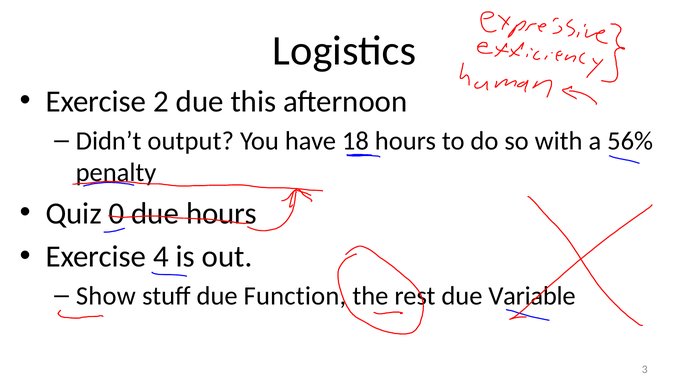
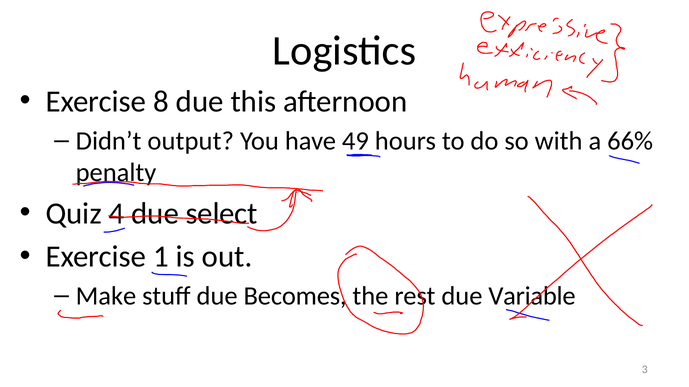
2: 2 -> 8
18: 18 -> 49
56%: 56% -> 66%
0: 0 -> 4
due hours: hours -> select
4: 4 -> 1
Show: Show -> Make
Function: Function -> Becomes
